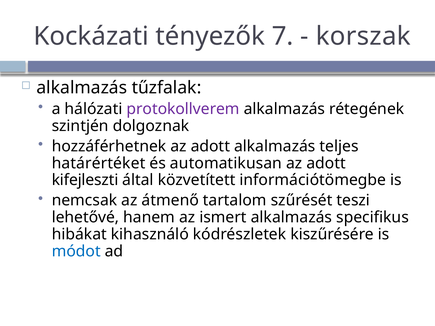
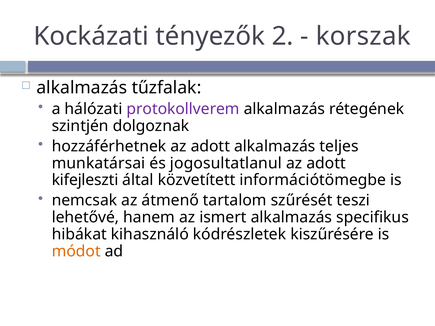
7: 7 -> 2
határértéket: határértéket -> munkatársai
automatikusan: automatikusan -> jogosultatlanul
módot colour: blue -> orange
